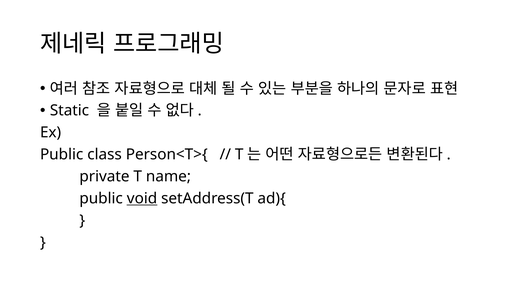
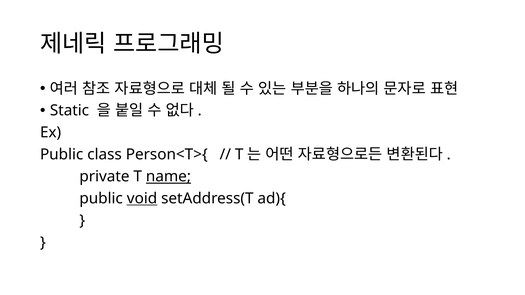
name underline: none -> present
